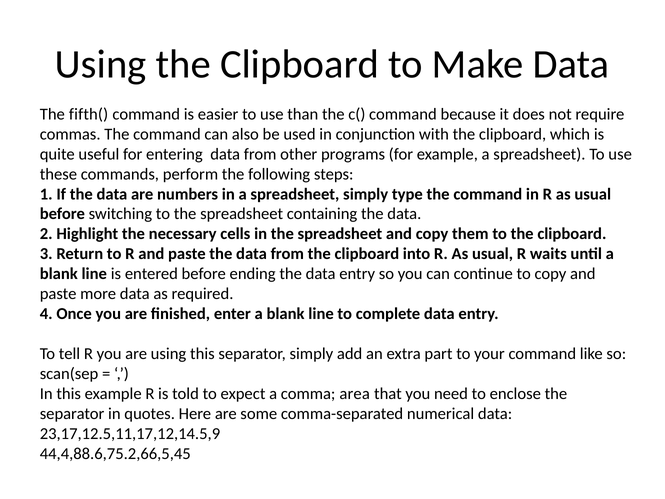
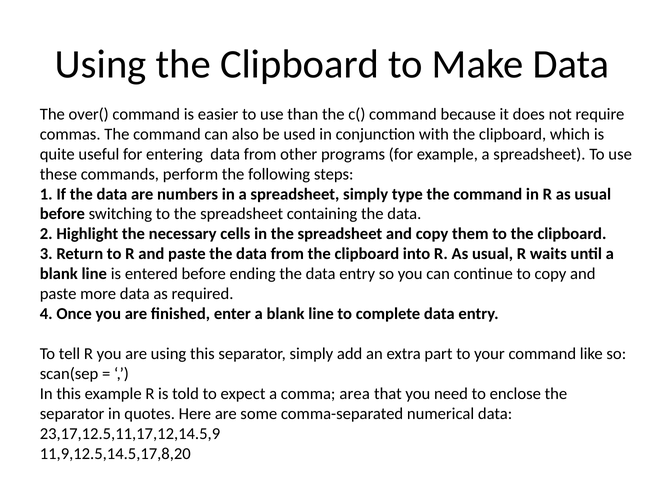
fifth(: fifth( -> over(
44,4,88.6,75.2,66,5,45: 44,4,88.6,75.2,66,5,45 -> 11,9,12.5,14.5,17,8,20
